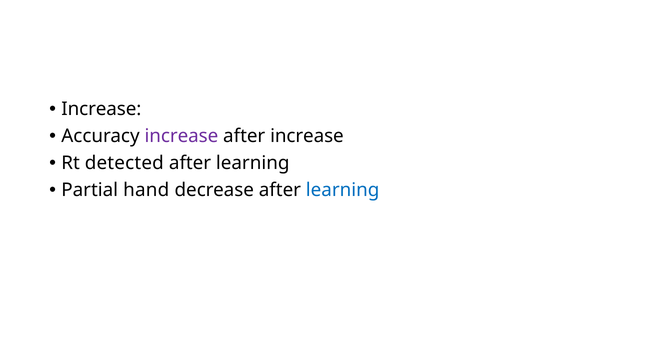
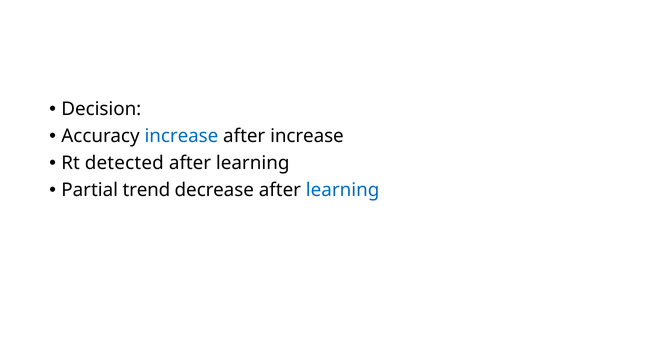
Increase at (101, 109): Increase -> Decision
increase at (181, 136) colour: purple -> blue
hand: hand -> trend
